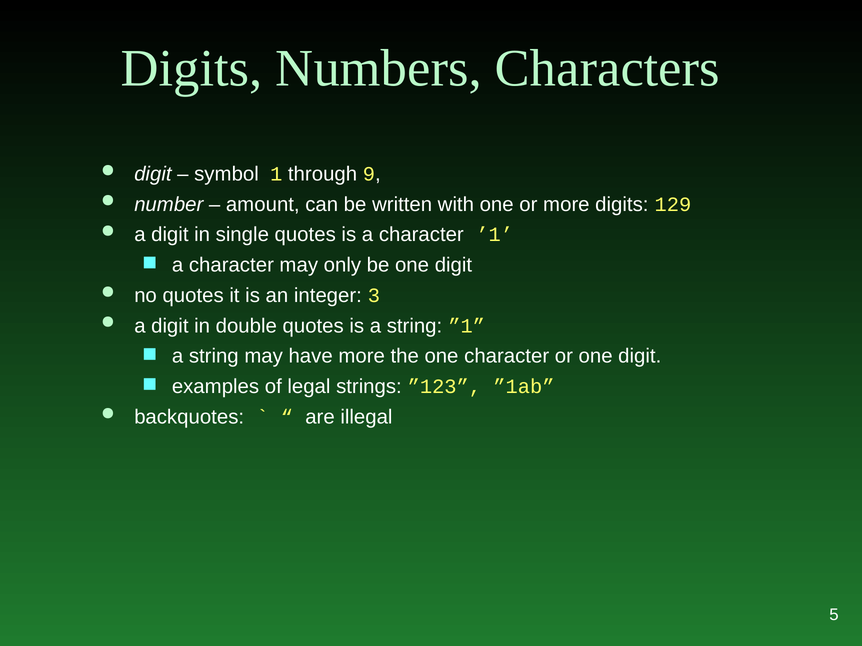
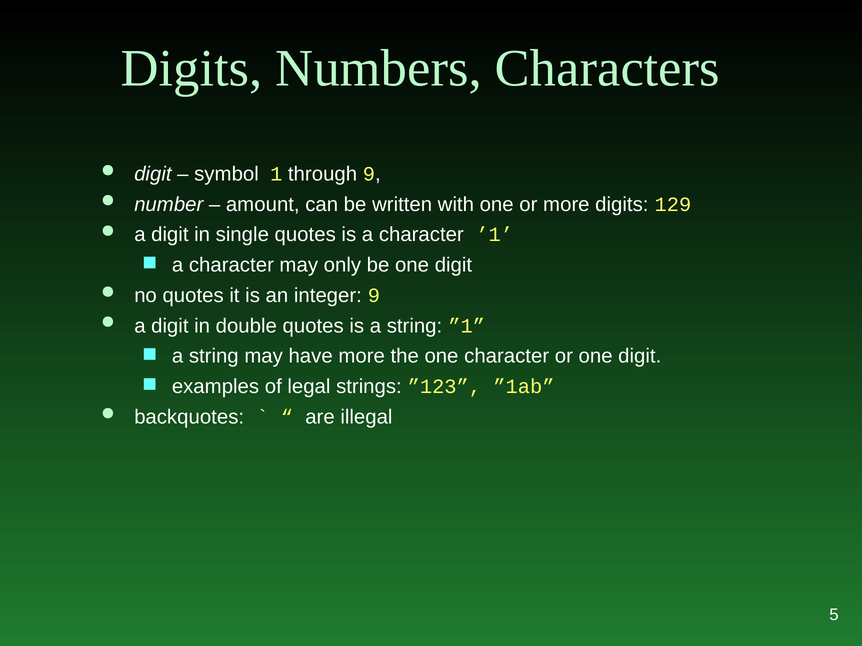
integer 3: 3 -> 9
